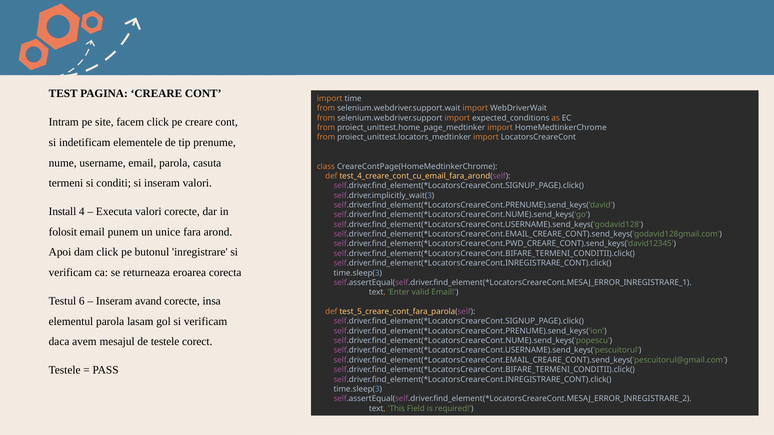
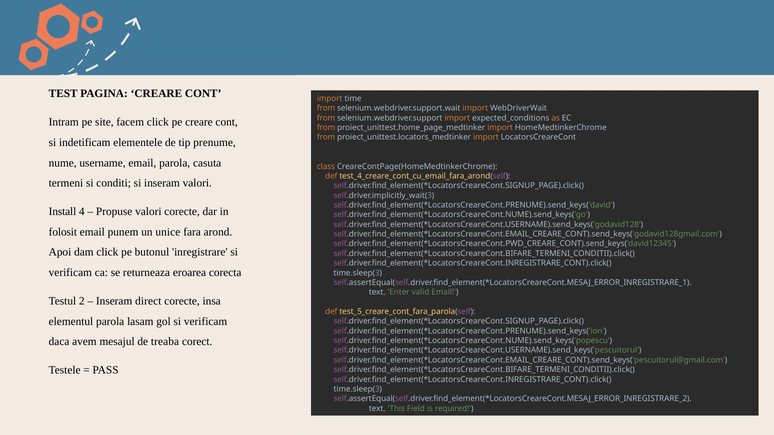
Executa: Executa -> Propuse
6: 6 -> 2
avand: avand -> direct
de testele: testele -> treaba
